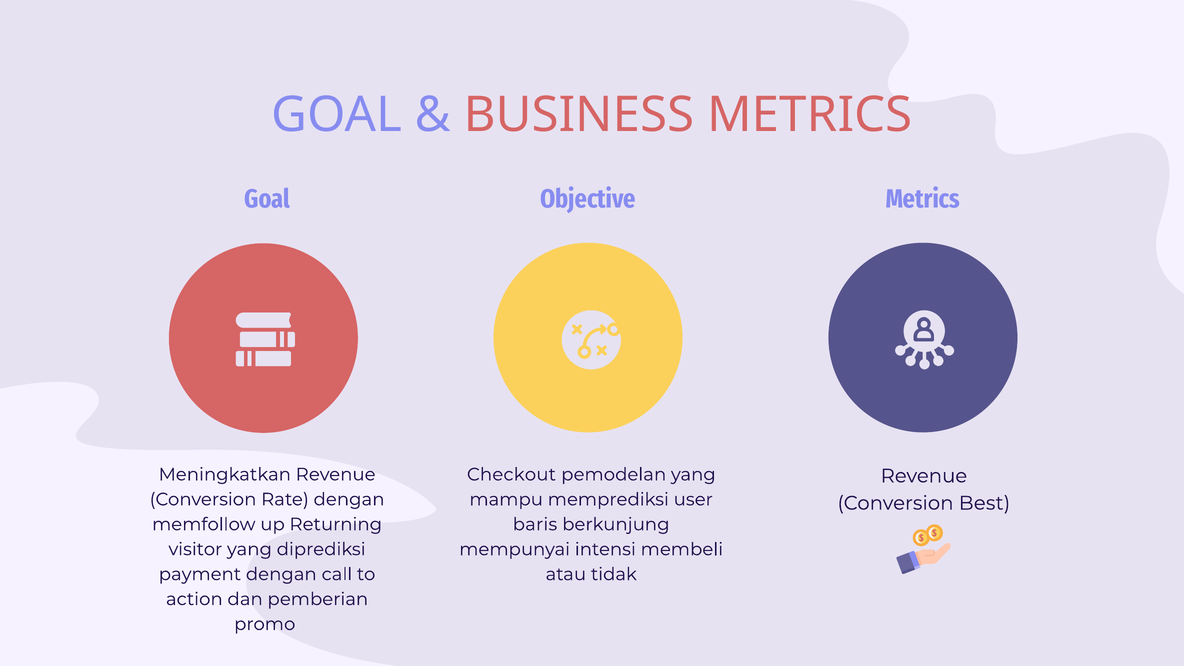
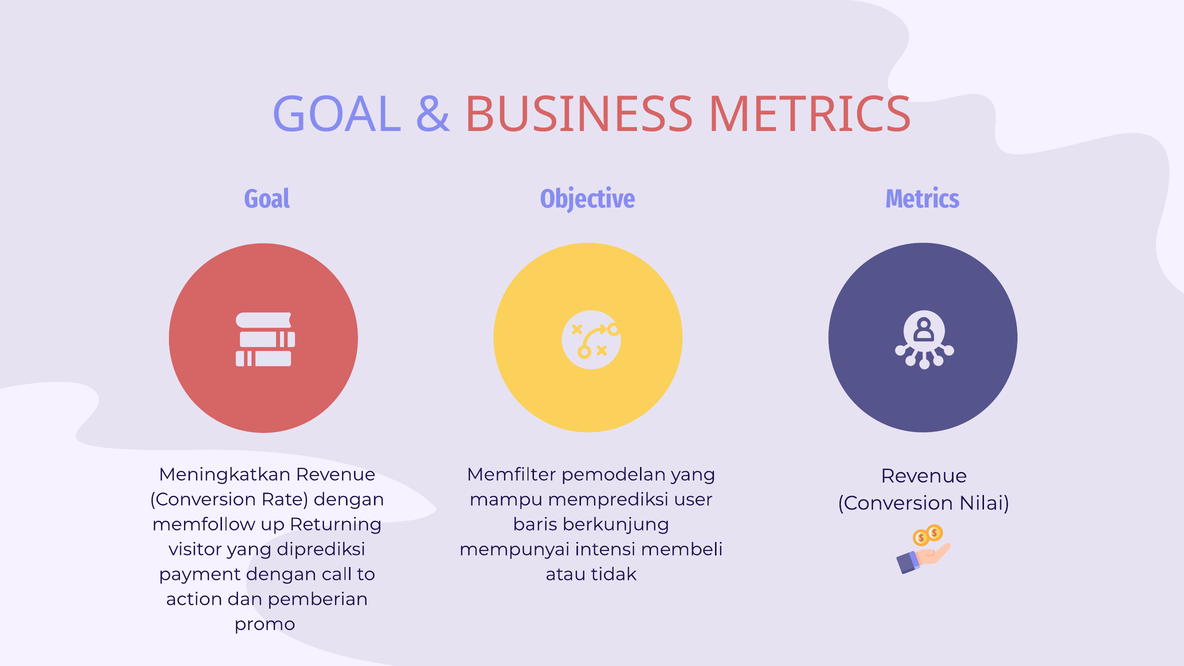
Checkout: Checkout -> Memfilter
Best: Best -> Nilai
